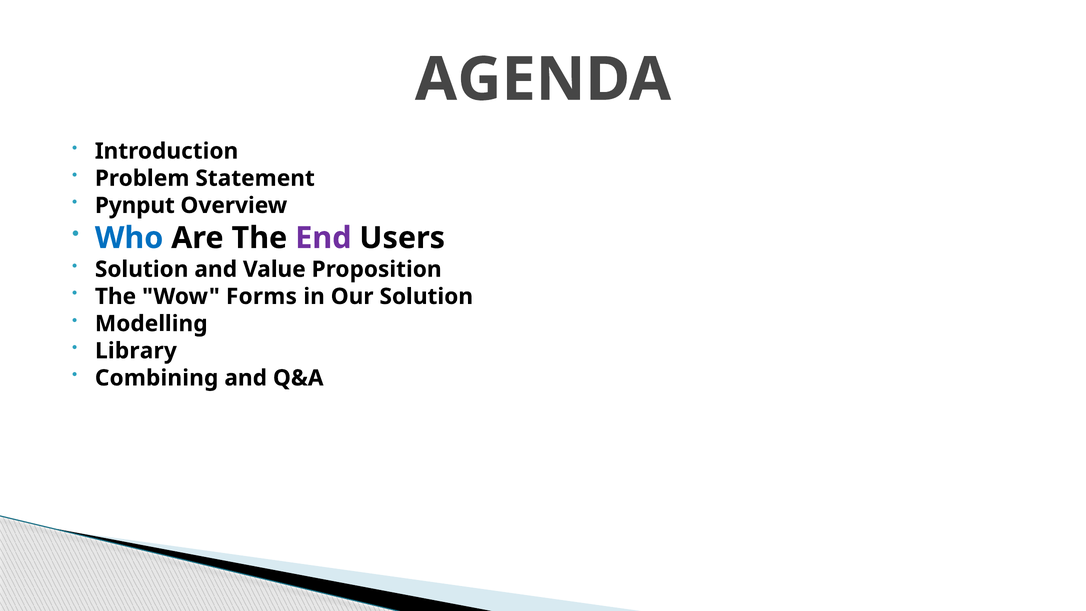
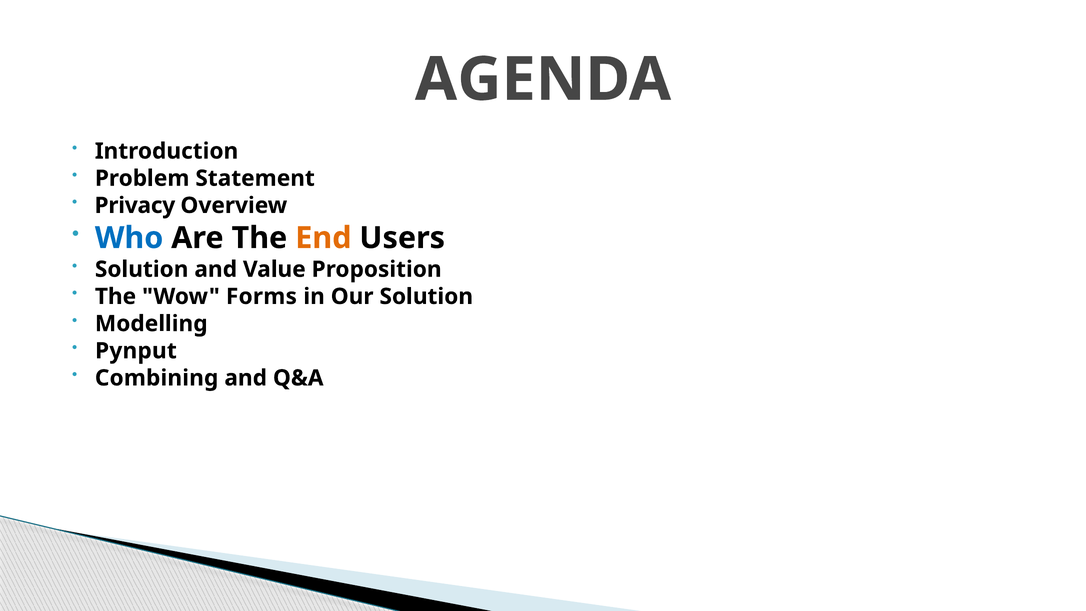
Pynput: Pynput -> Privacy
End colour: purple -> orange
Library: Library -> Pynput
